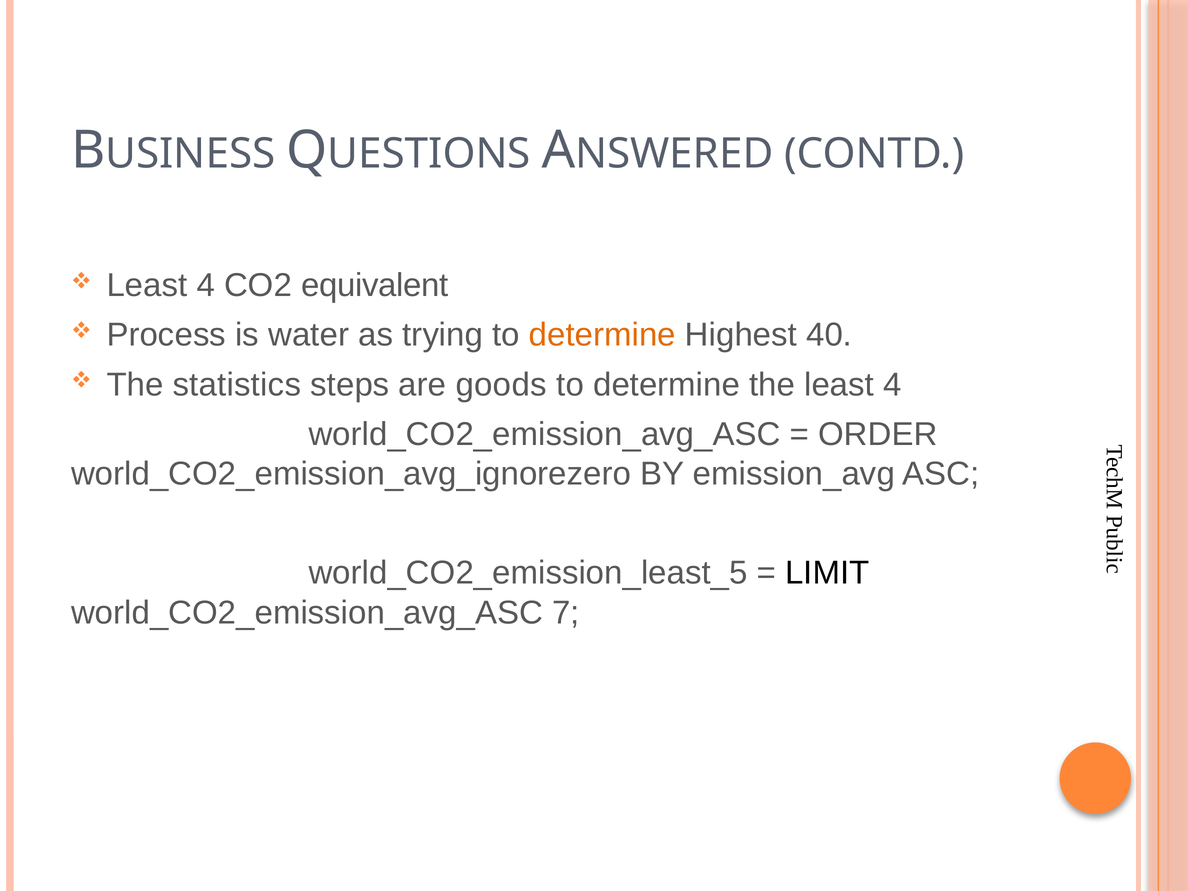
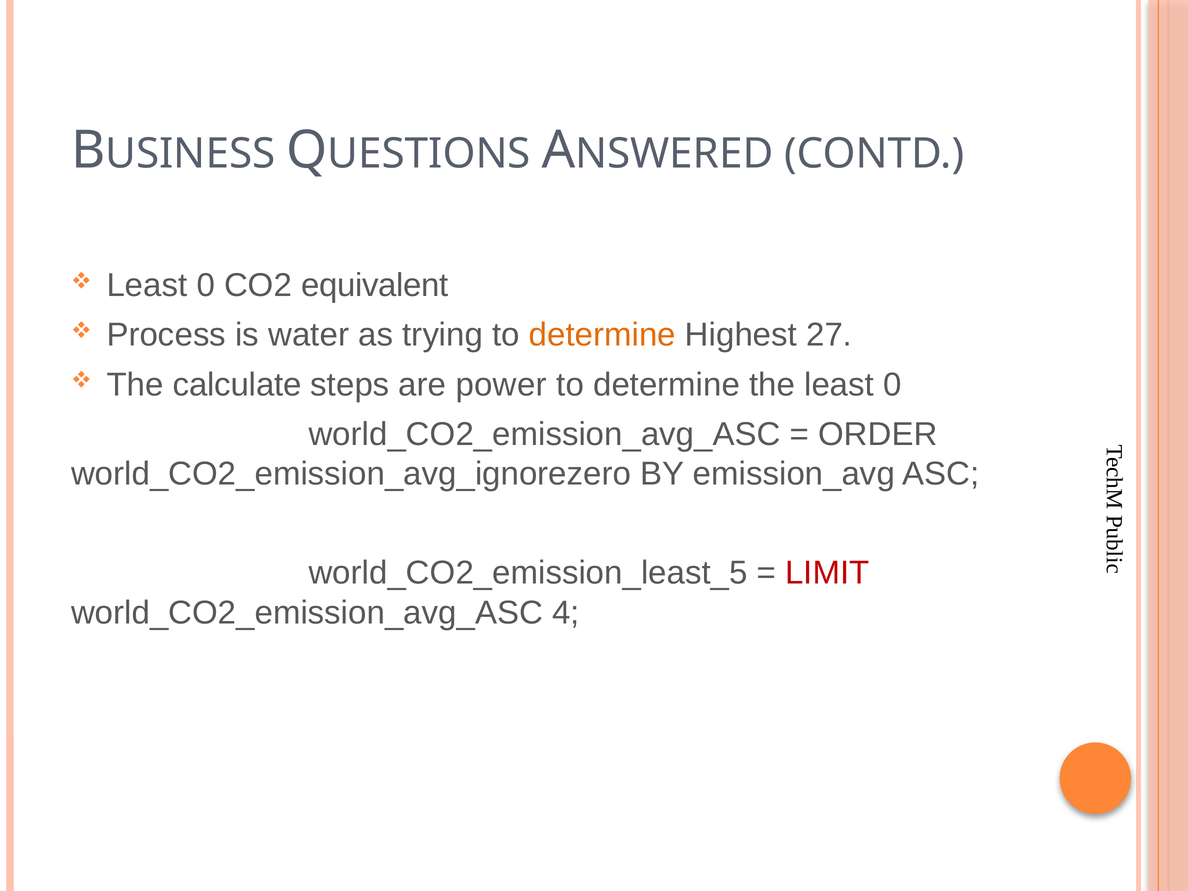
4 at (206, 285): 4 -> 0
40: 40 -> 27
statistics: statistics -> calculate
goods: goods -> power
the least 4: 4 -> 0
LIMIT colour: black -> red
7: 7 -> 4
